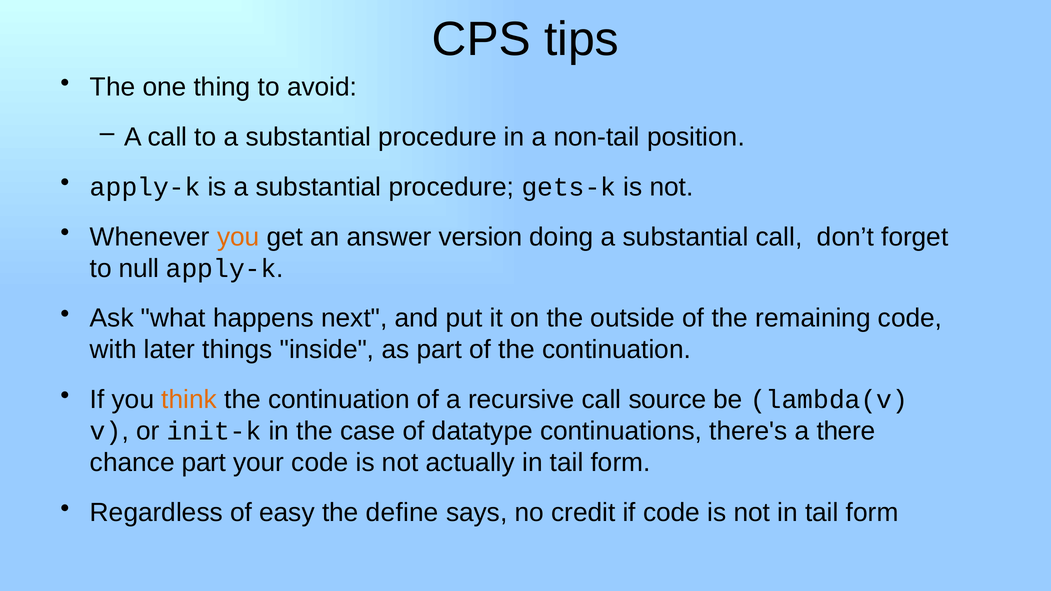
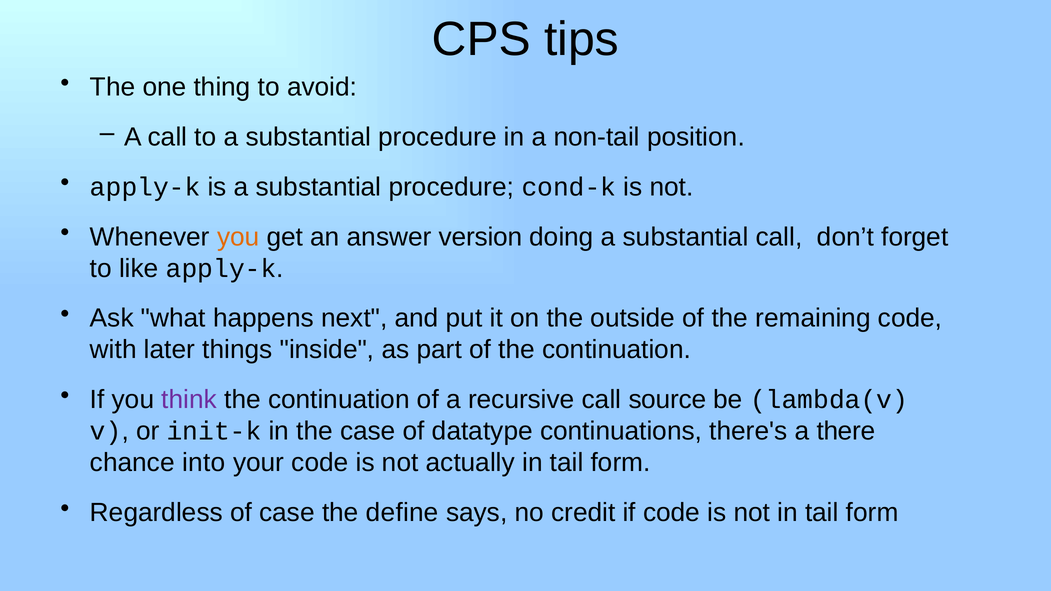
gets-k: gets-k -> cond-k
null: null -> like
think colour: orange -> purple
chance part: part -> into
of easy: easy -> case
